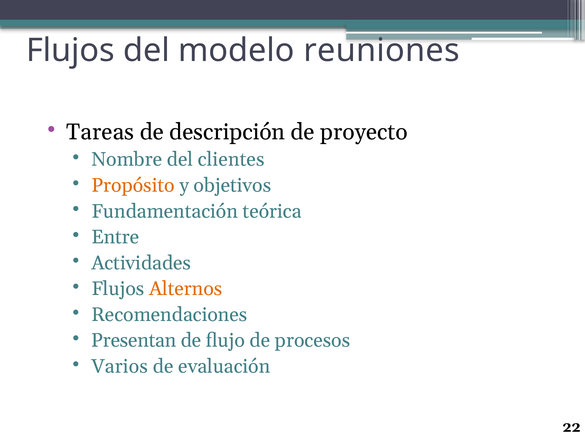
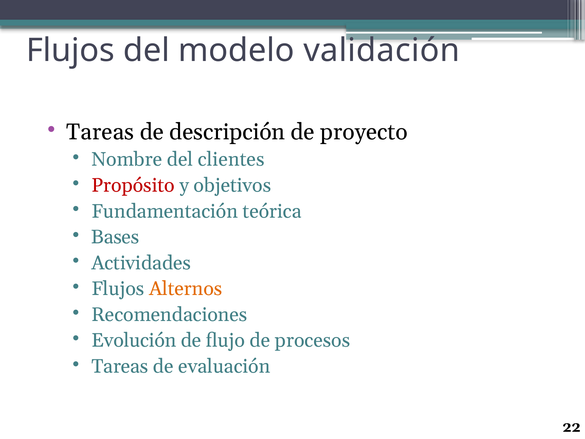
reuniones: reuniones -> validación
Propósito colour: orange -> red
Entre: Entre -> Bases
Presentan: Presentan -> Evolución
Varios at (120, 366): Varios -> Tareas
